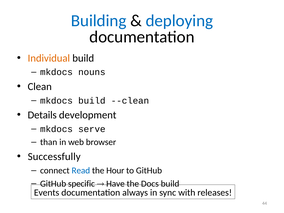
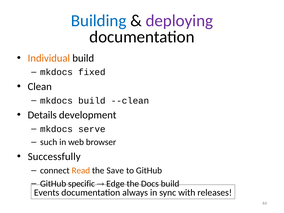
deploying colour: blue -> purple
nouns: nouns -> fixed
than: than -> such
Read colour: blue -> orange
Hour: Hour -> Save
Have: Have -> Edge
